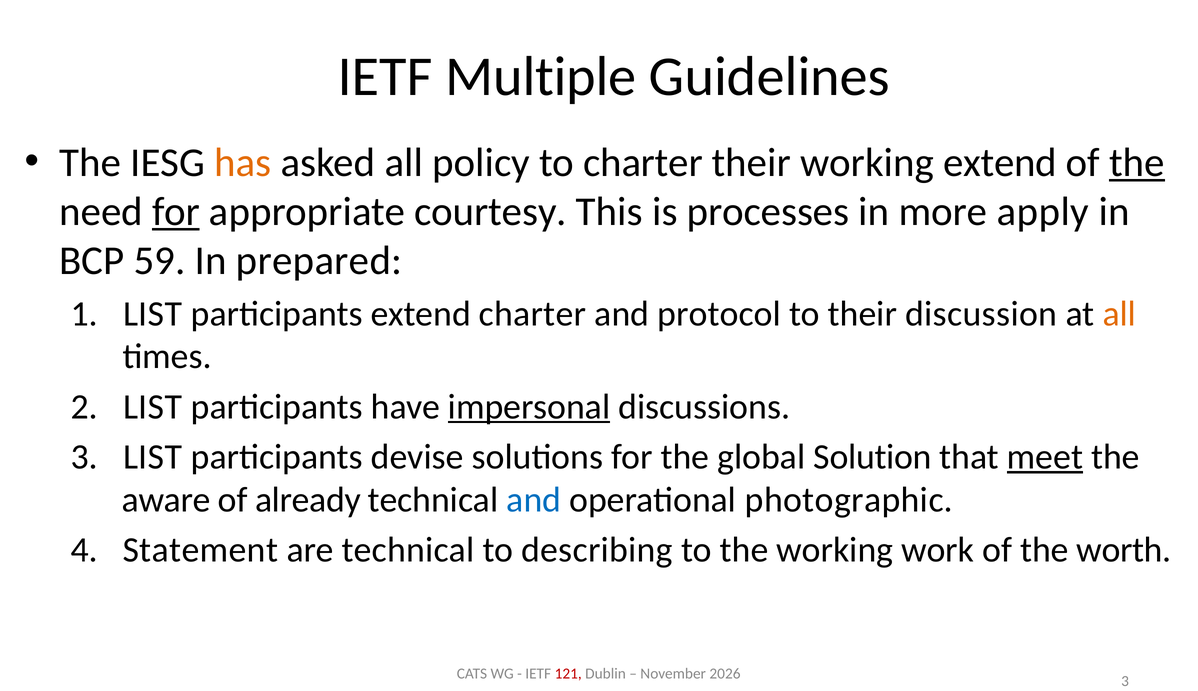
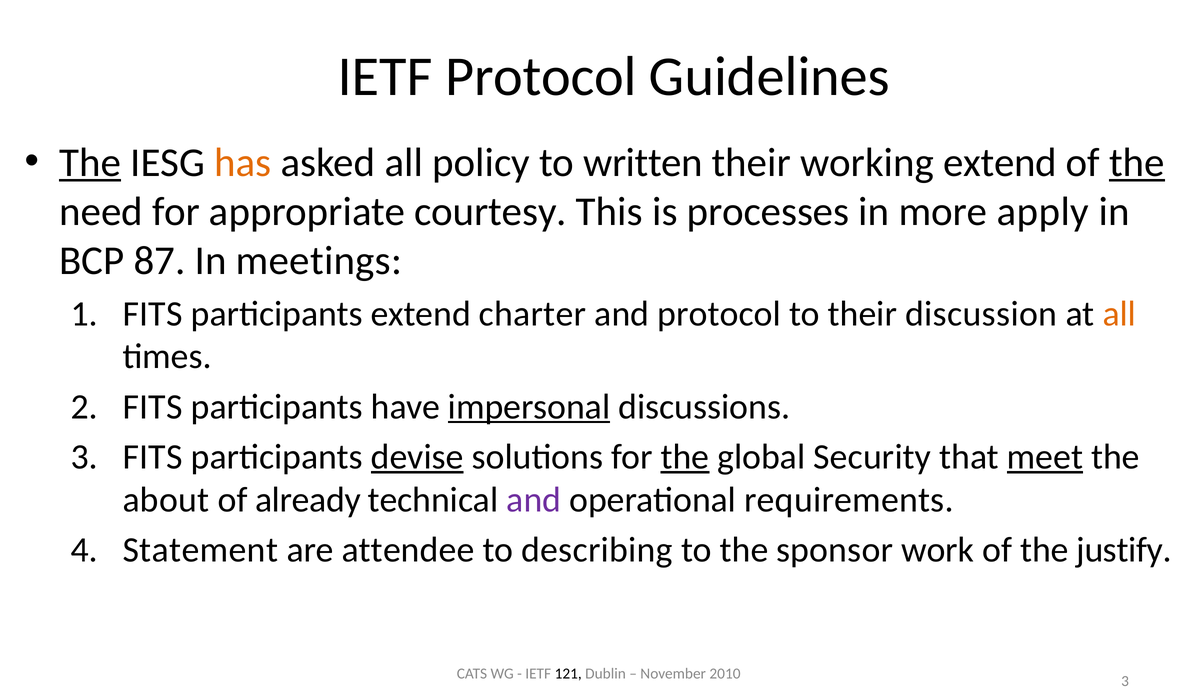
IETF Multiple: Multiple -> Protocol
The at (90, 163) underline: none -> present
to charter: charter -> written
for at (176, 212) underline: present -> none
59: 59 -> 87
prepared: prepared -> meetings
LIST at (153, 314): LIST -> FITS
LIST at (153, 407): LIST -> FITS
3 LIST: LIST -> FITS
devise underline: none -> present
the at (685, 457) underline: none -> present
Solution: Solution -> Security
aware: aware -> about
and at (534, 500) colour: blue -> purple
photographic: photographic -> requirements
are technical: technical -> attendee
the working: working -> sponsor
worth: worth -> justify
121 colour: red -> black
2026: 2026 -> 2010
